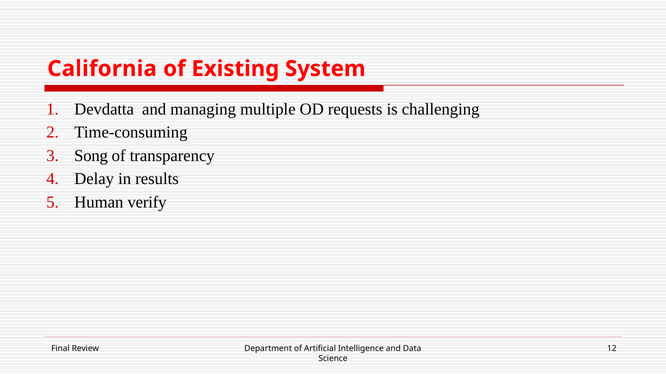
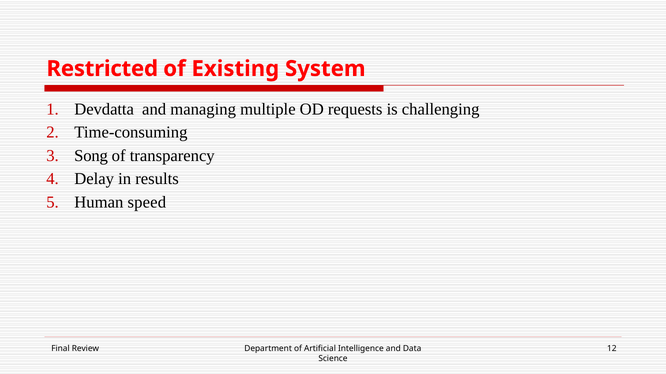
California: California -> Restricted
verify: verify -> speed
